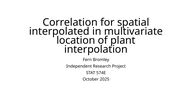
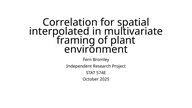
location: location -> framing
interpolation: interpolation -> environment
